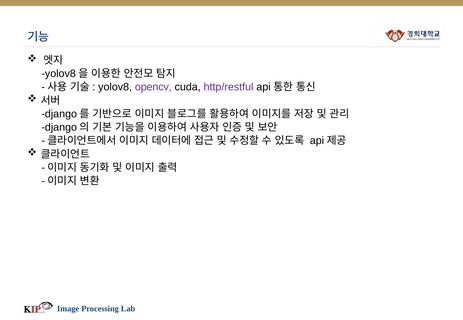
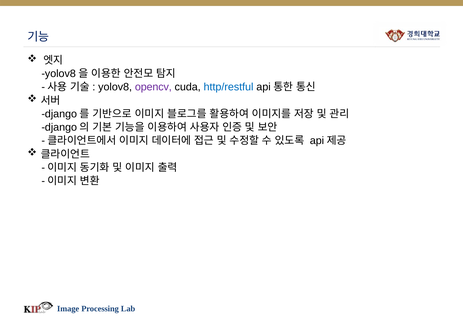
http/restful colour: purple -> blue
